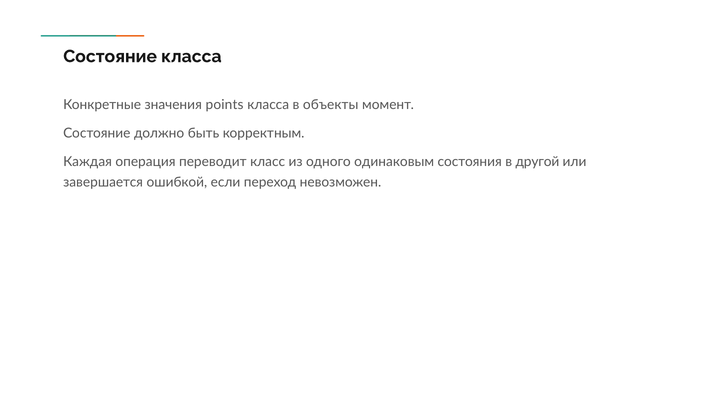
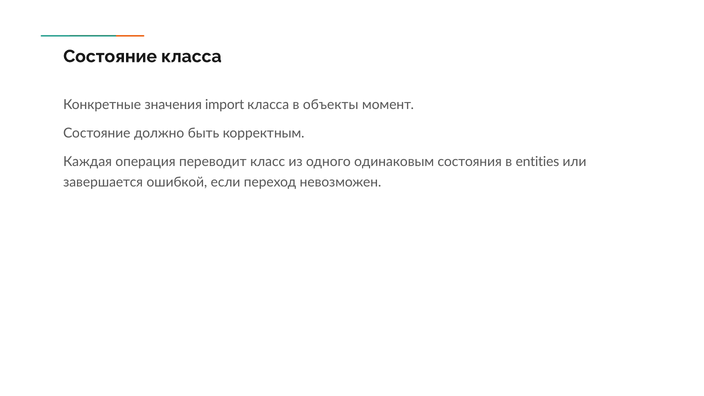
points: points -> import
другой: другой -> entities
